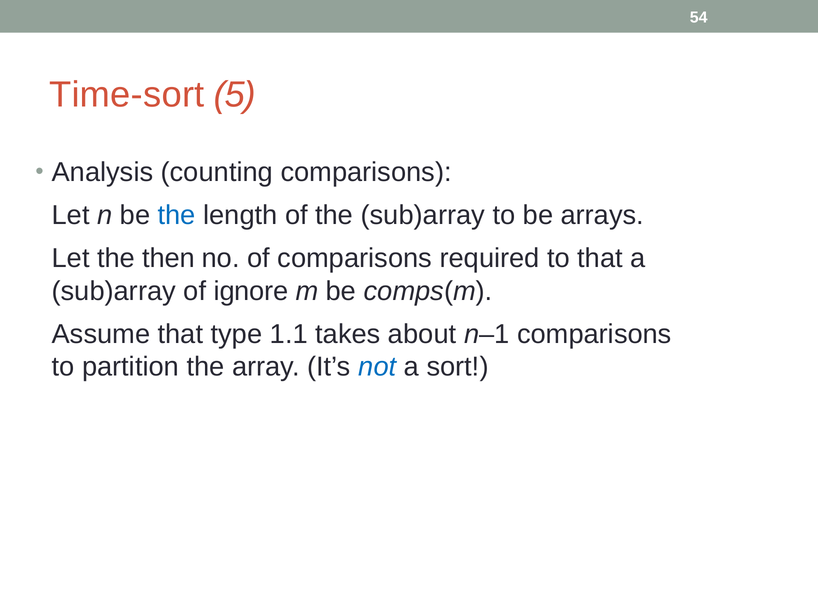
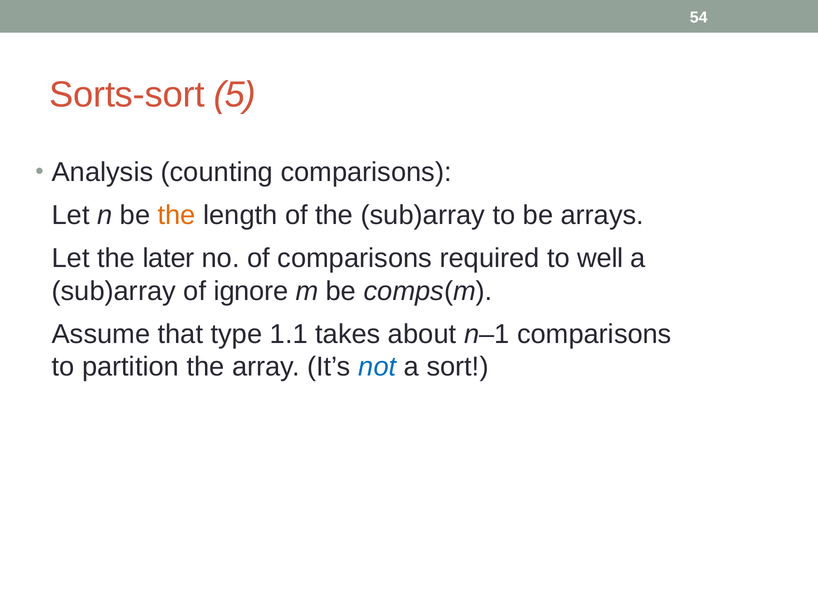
Time-sort: Time-sort -> Sorts-sort
the at (177, 215) colour: blue -> orange
then: then -> later
to that: that -> well
